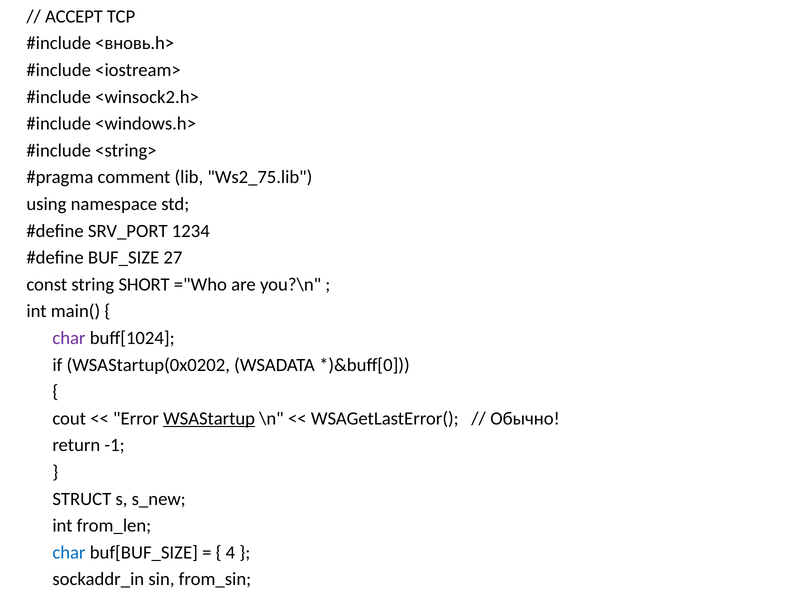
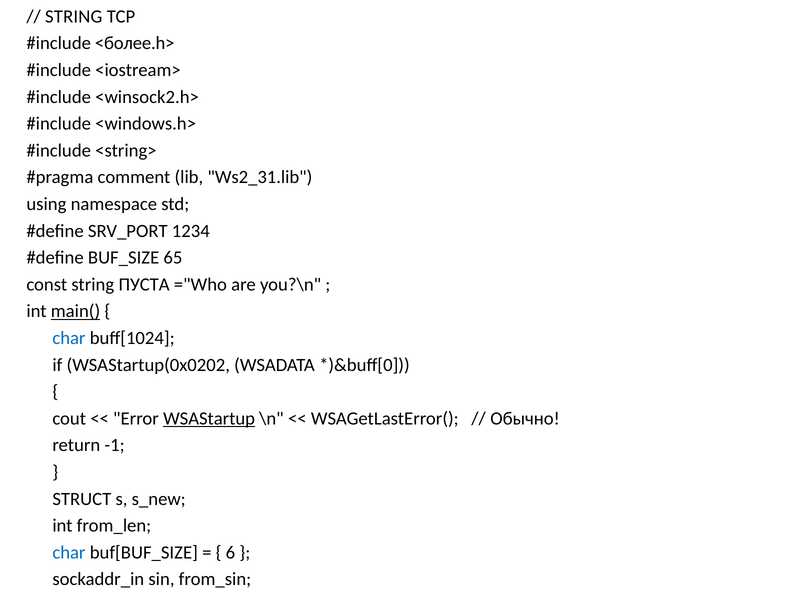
ACCEPT at (74, 16): ACCEPT -> STRING
<вновь.h>: <вновь.h> -> <более.h>
Ws2_75.lib: Ws2_75.lib -> Ws2_31.lib
27: 27 -> 65
SHORT: SHORT -> ПУСТА
main( underline: none -> present
char at (69, 338) colour: purple -> blue
4: 4 -> 6
